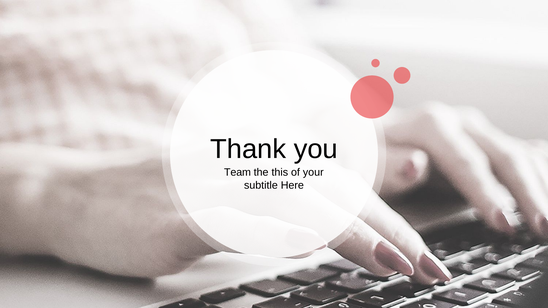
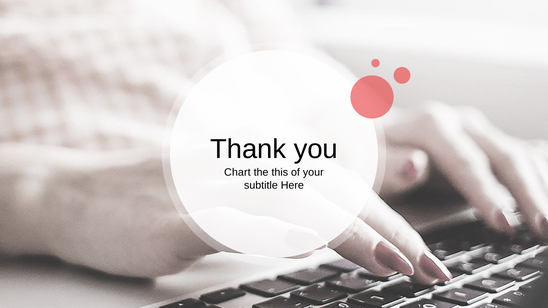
Team: Team -> Chart
